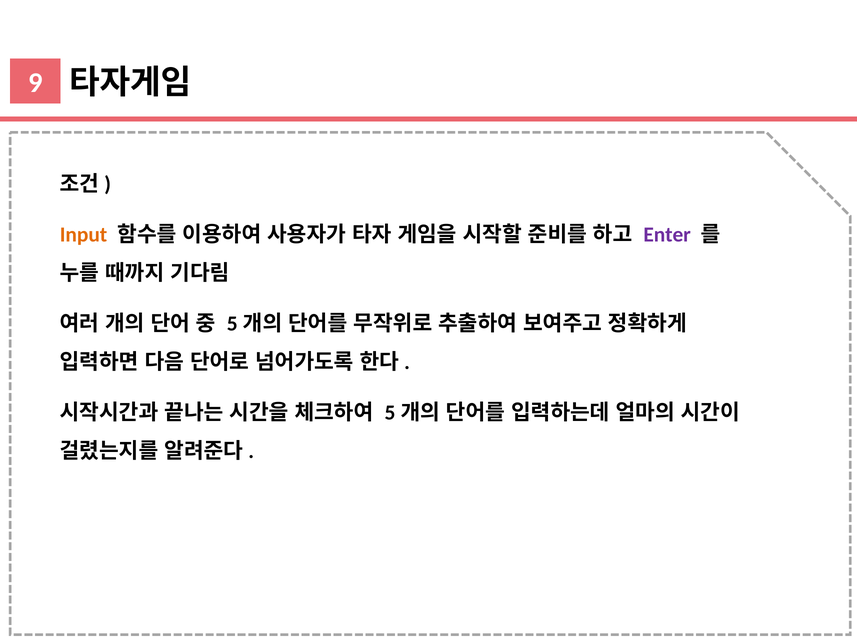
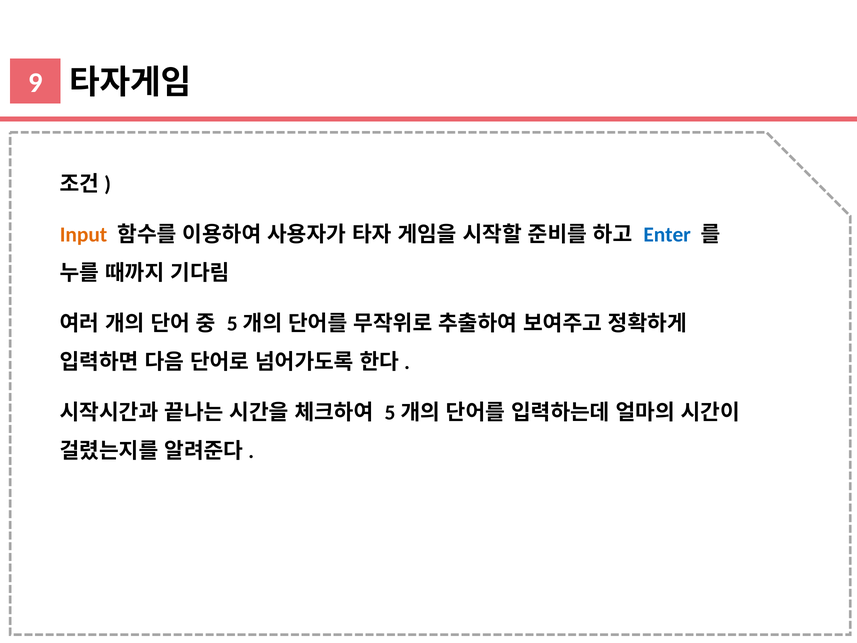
Enter colour: purple -> blue
